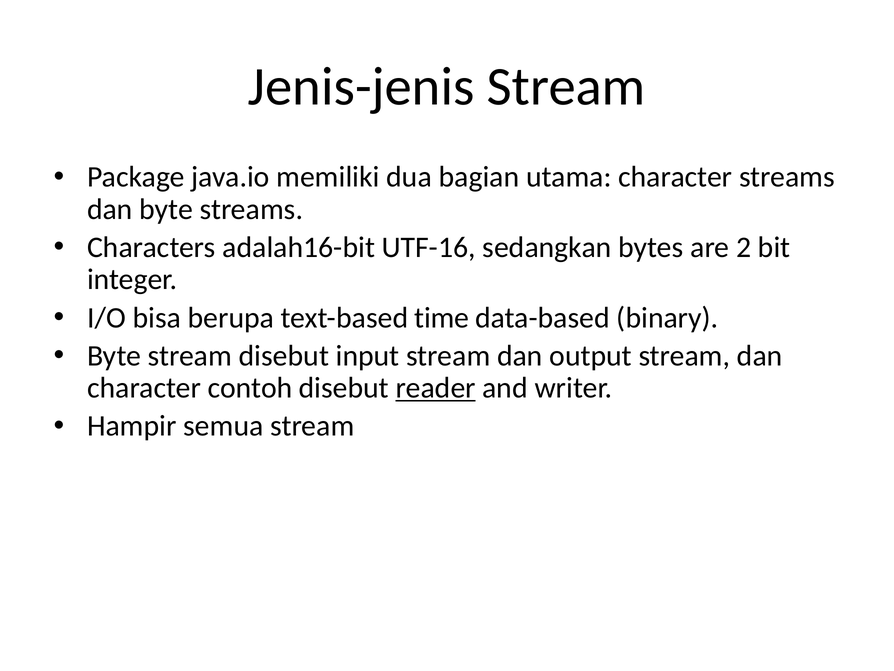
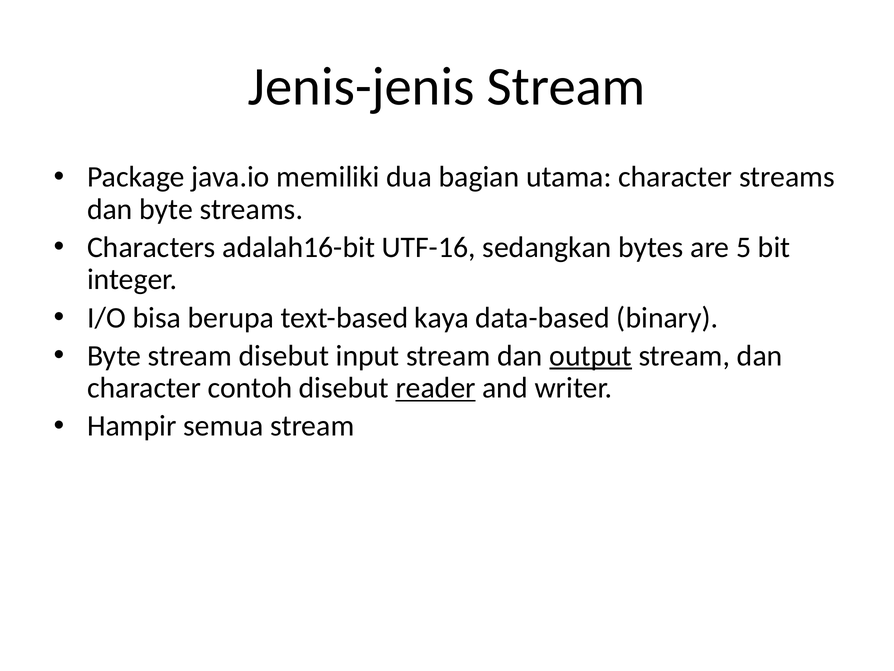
2: 2 -> 5
time: time -> kaya
output underline: none -> present
